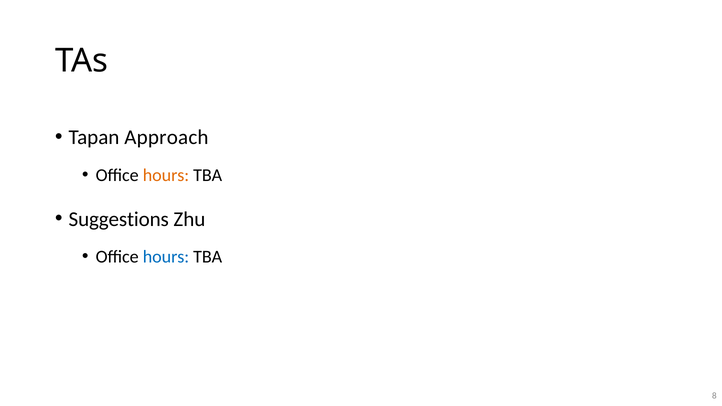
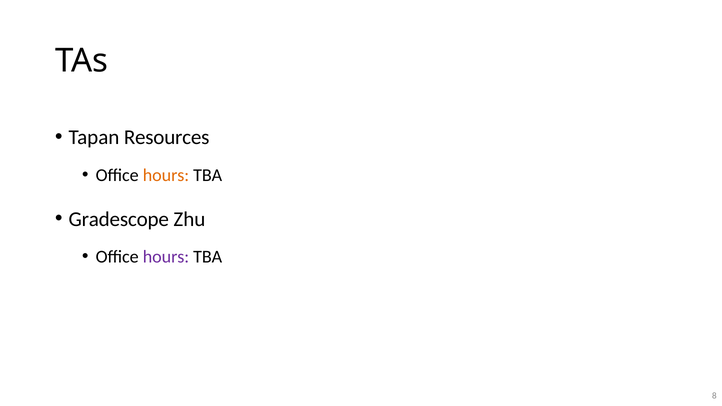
Approach: Approach -> Resources
Suggestions: Suggestions -> Gradescope
hours at (166, 257) colour: blue -> purple
